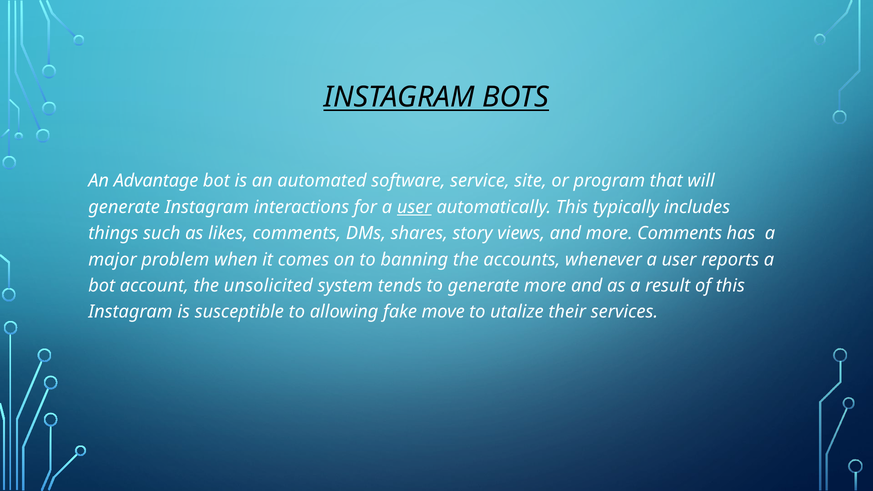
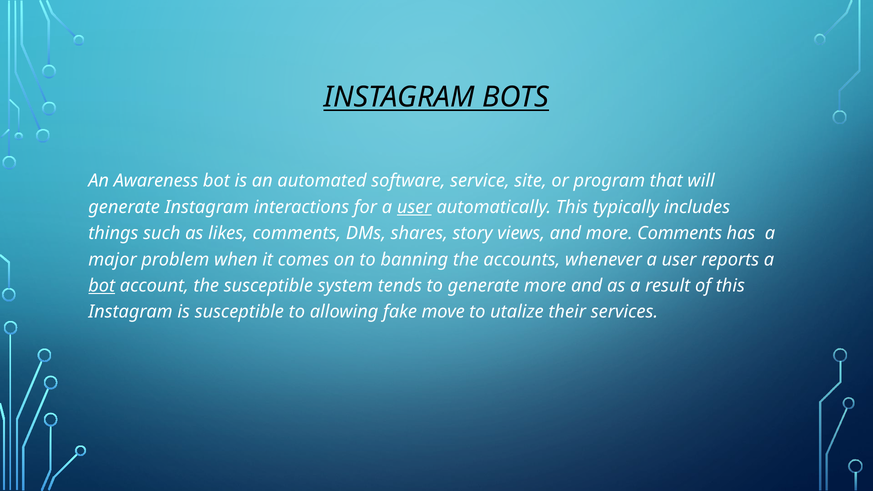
Advantage: Advantage -> Awareness
bot at (102, 286) underline: none -> present
the unsolicited: unsolicited -> susceptible
